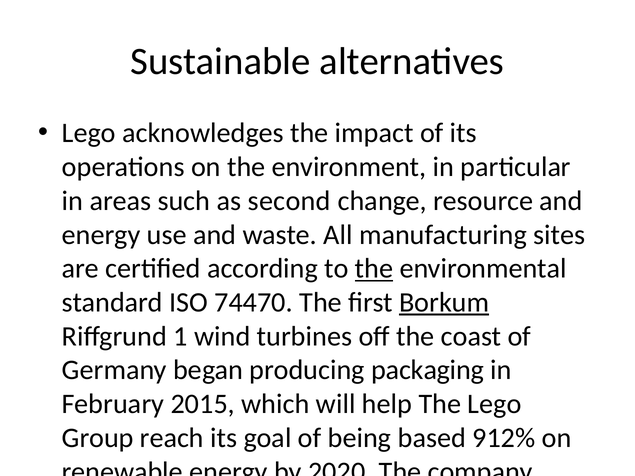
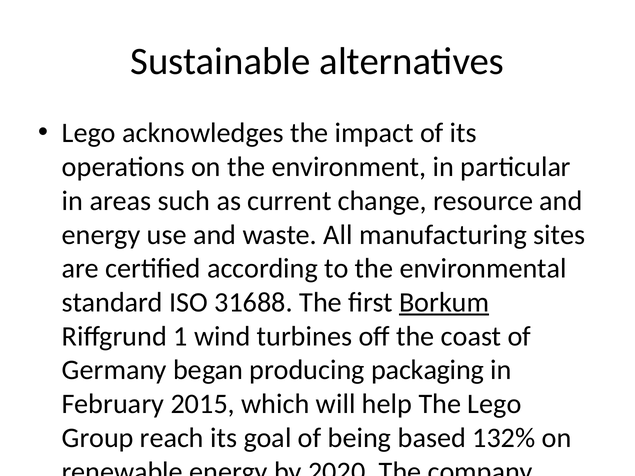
as second: second -> current
the at (374, 269) underline: present -> none
74470: 74470 -> 31688
912%: 912% -> 132%
